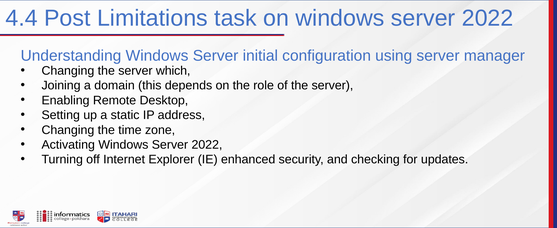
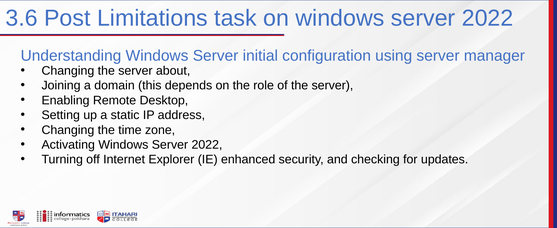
4.4: 4.4 -> 3.6
which: which -> about
